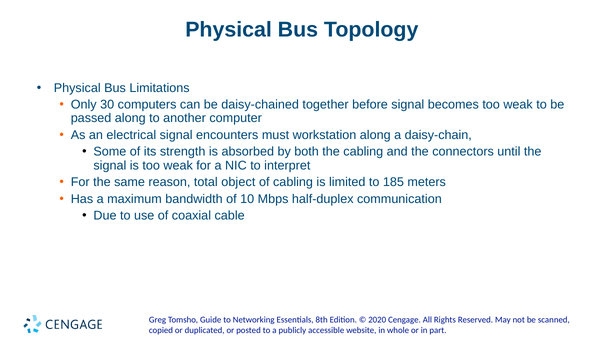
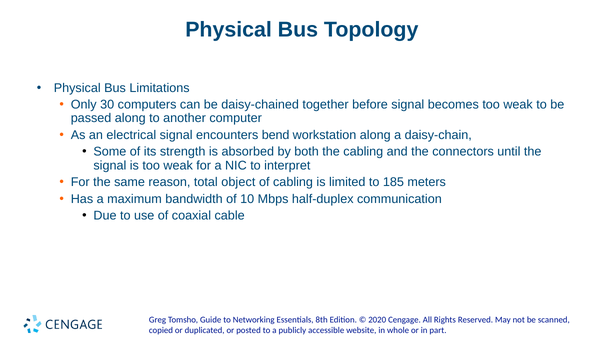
must: must -> bend
